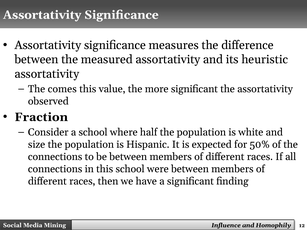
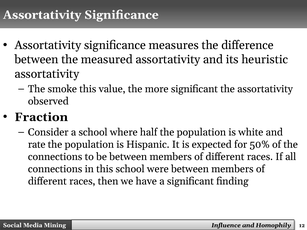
comes: comes -> smoke
size: size -> rate
